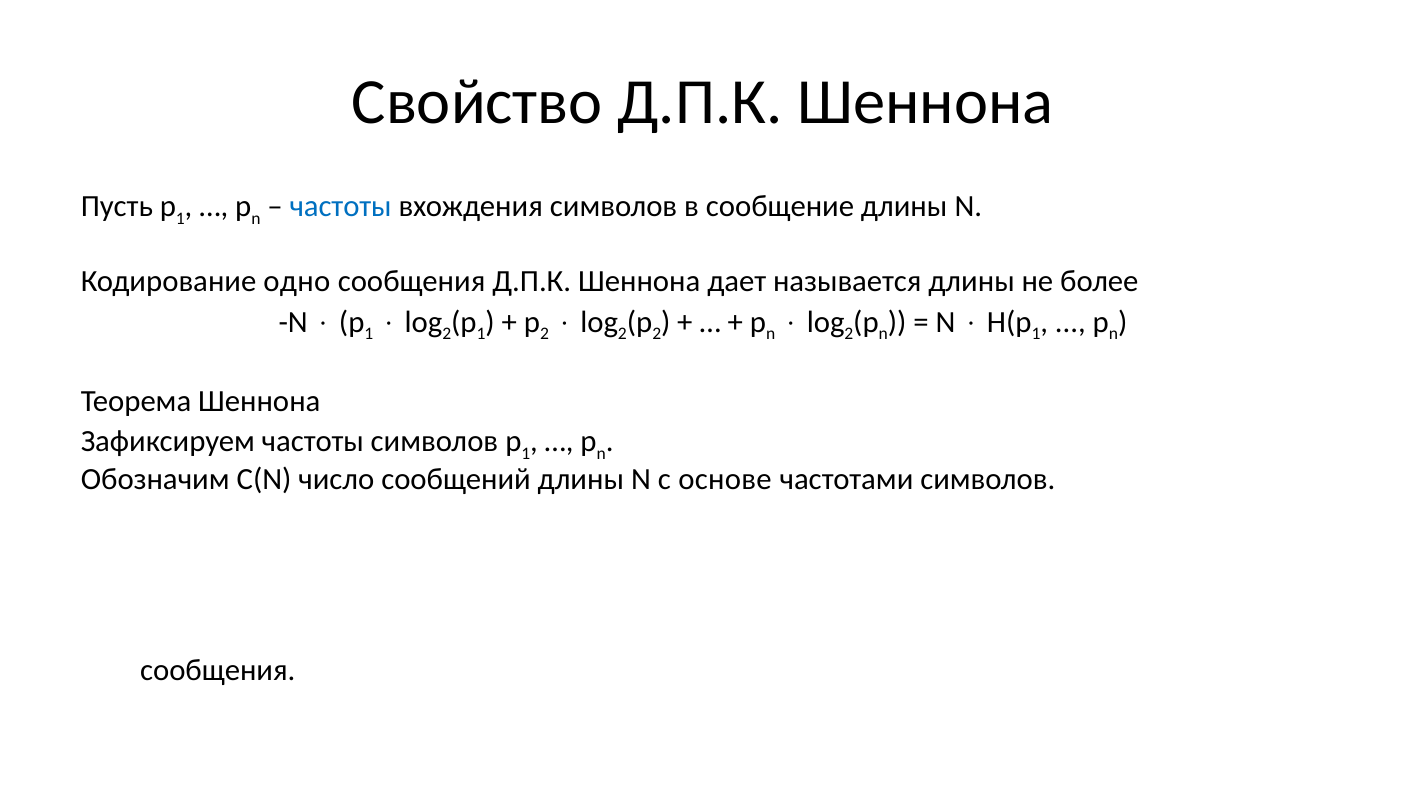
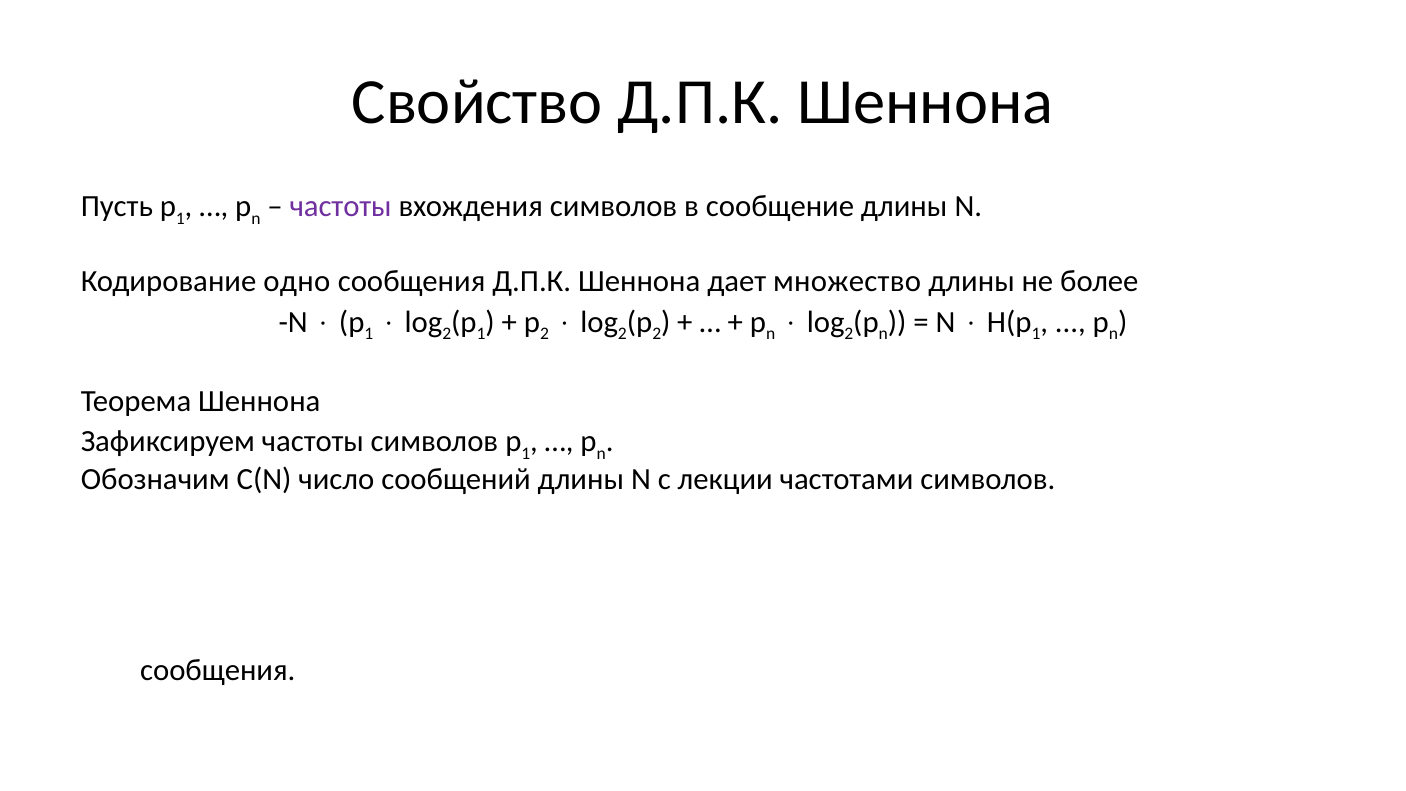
частоты at (341, 207) colour: blue -> purple
называется: называется -> множество
основе: основе -> лекции
